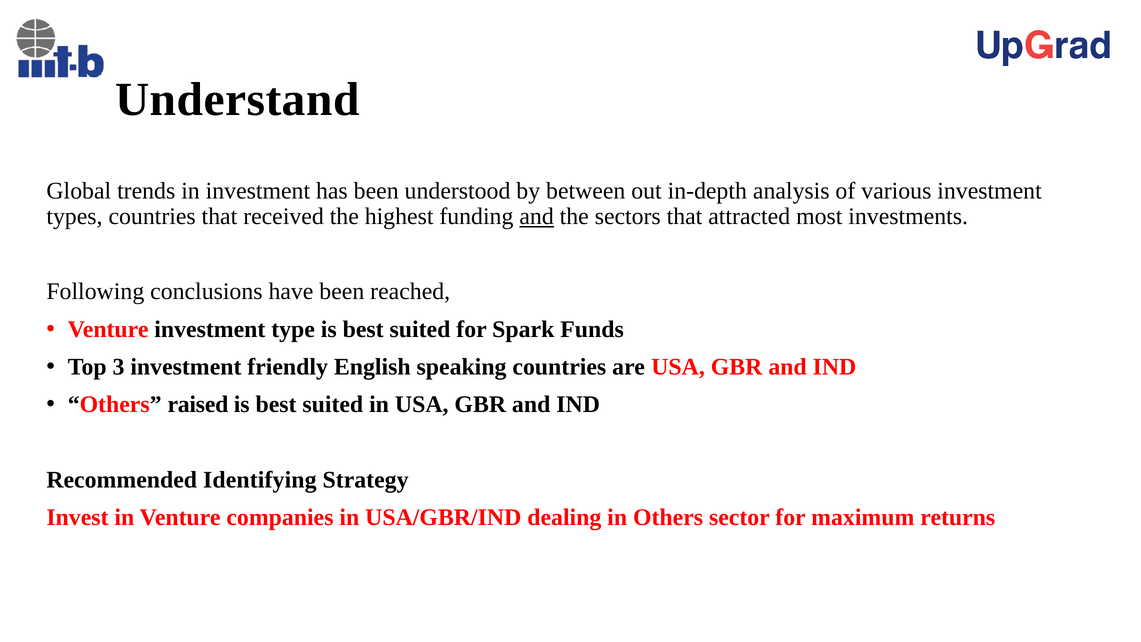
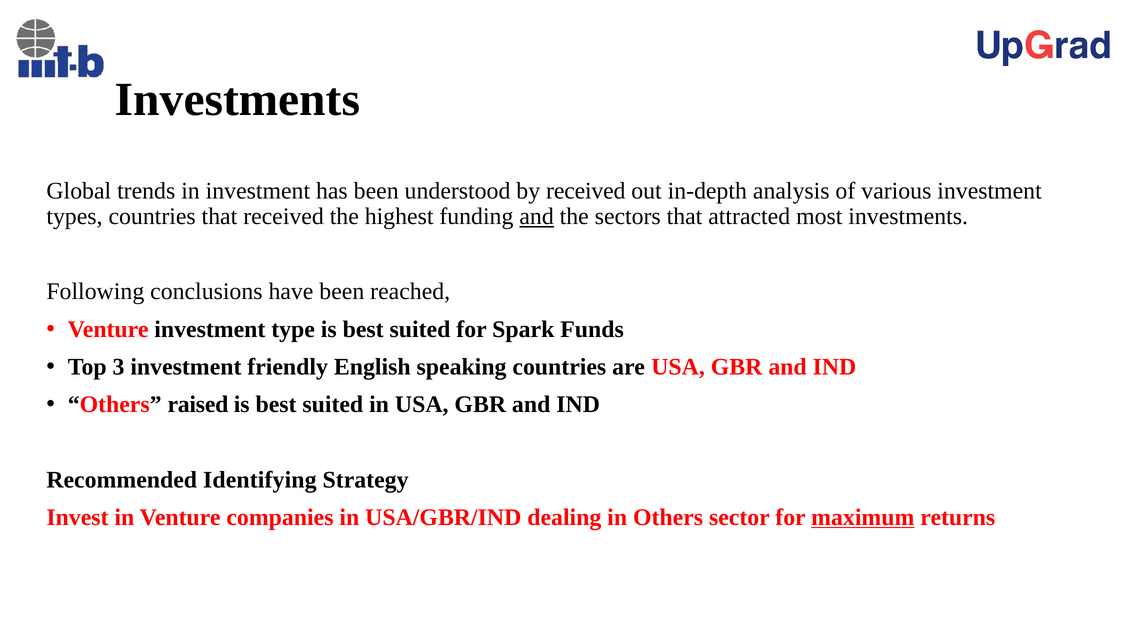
Understand at (237, 100): Understand -> Investments
by between: between -> received
maximum underline: none -> present
